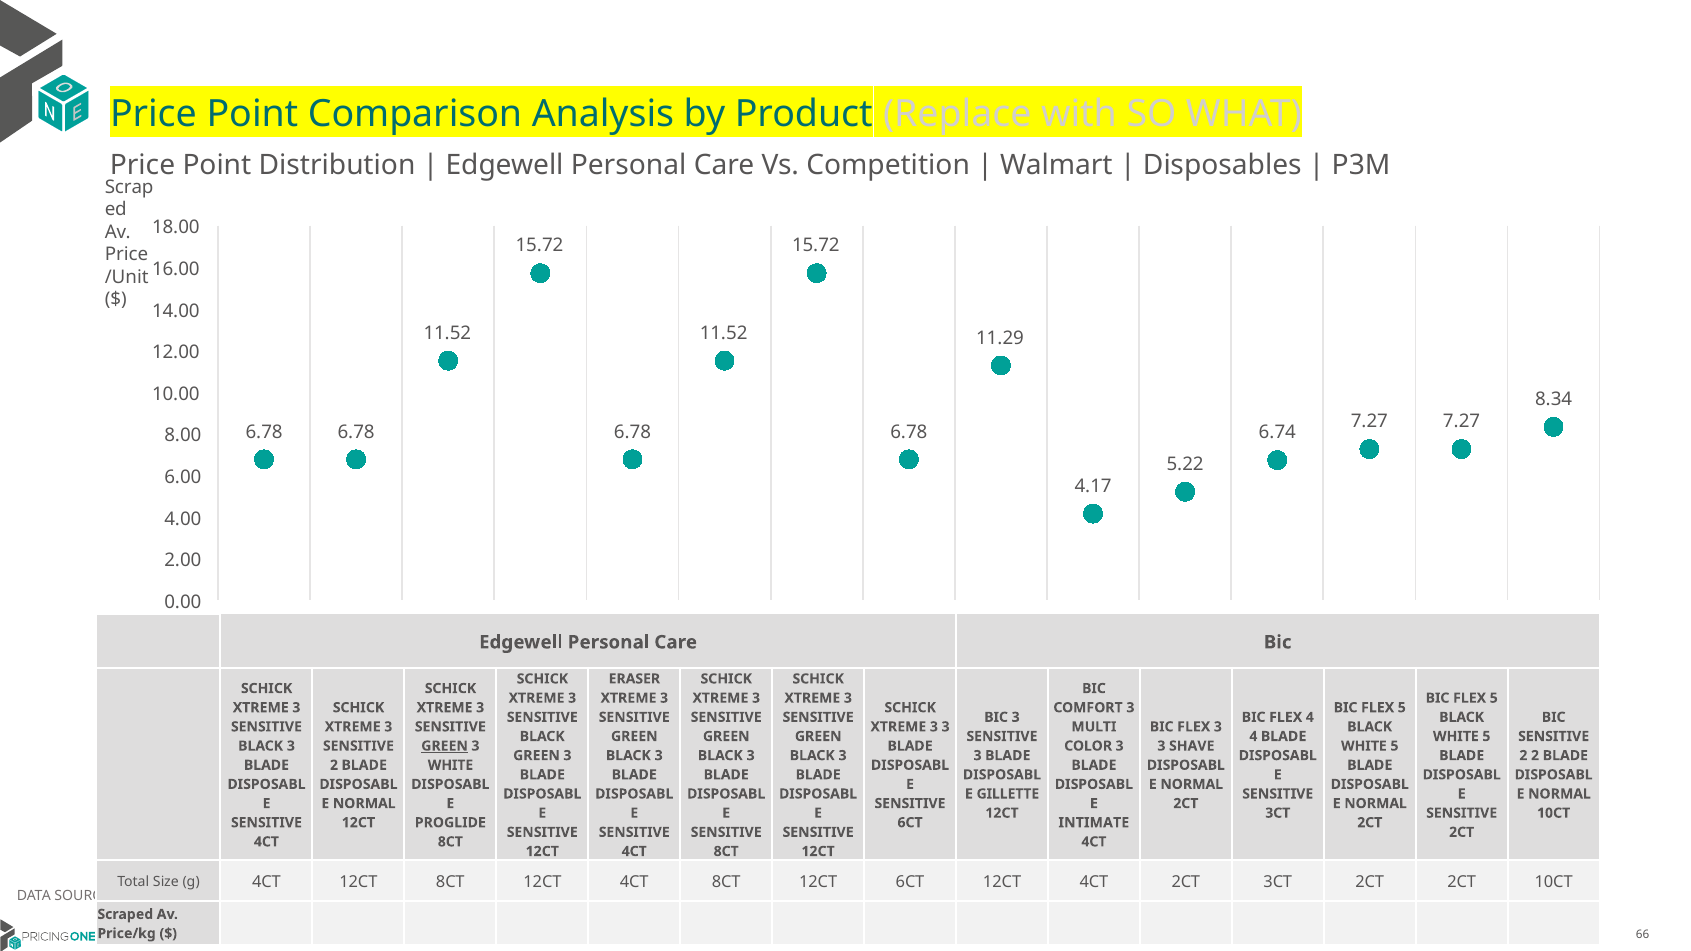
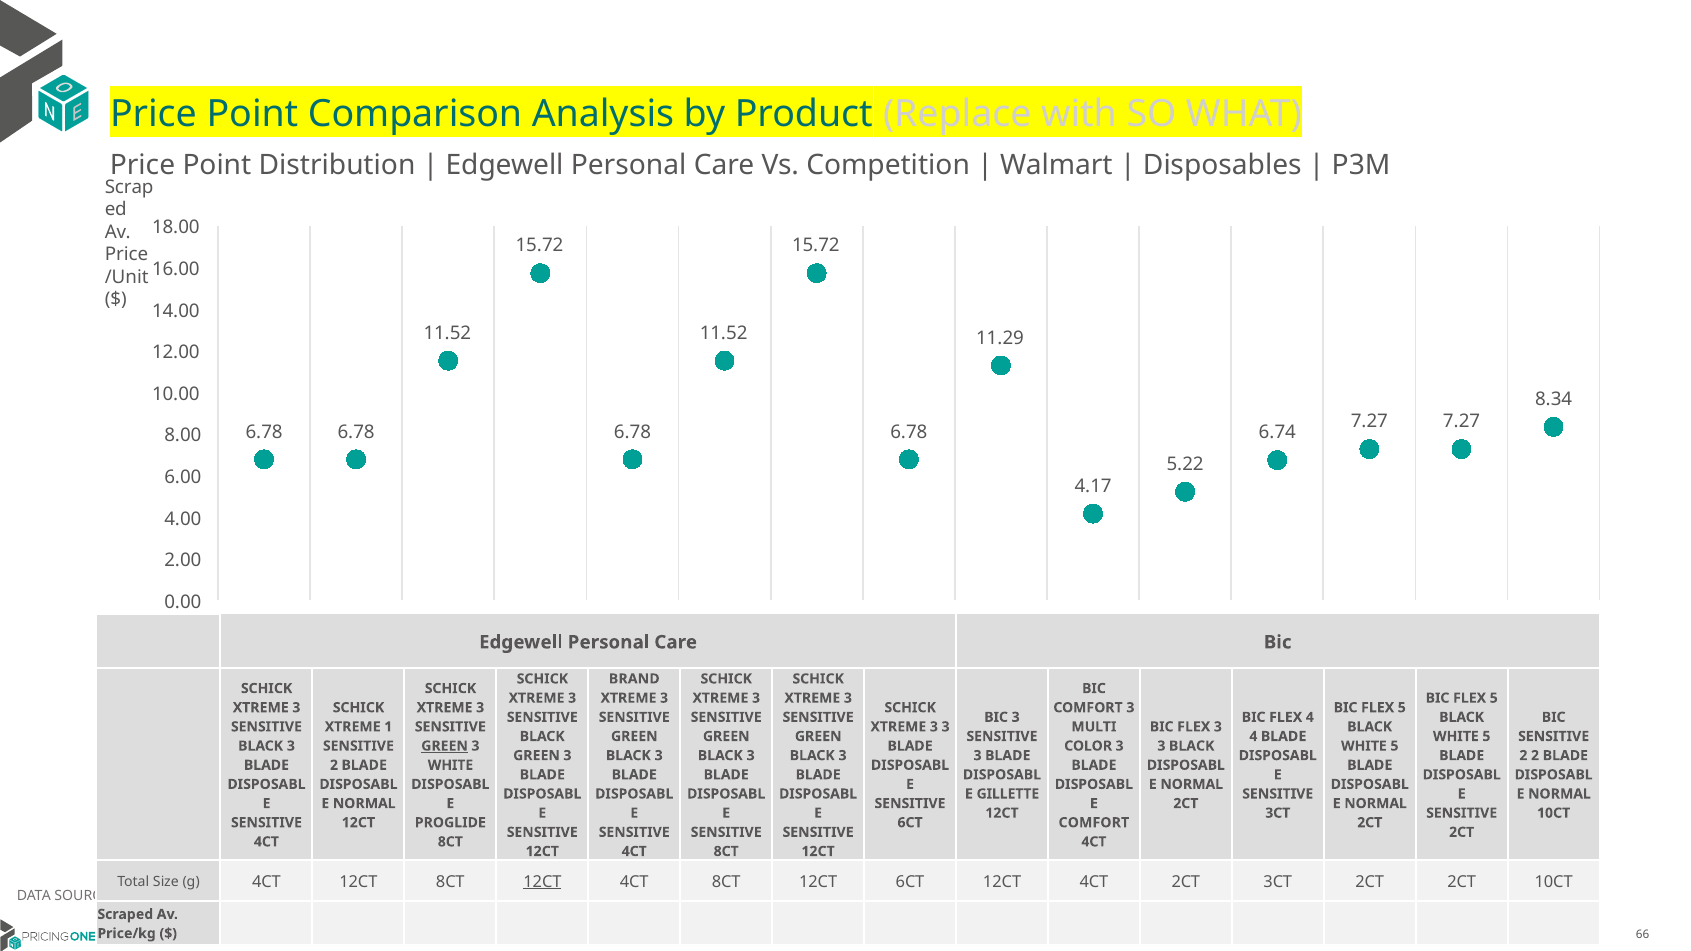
ERASER: ERASER -> BRAND
3 at (388, 727): 3 -> 1
3 SHAVE: SHAVE -> BLACK
INTIMATE at (1094, 823): INTIMATE -> COMFORT
12CT at (542, 882) underline: none -> present
